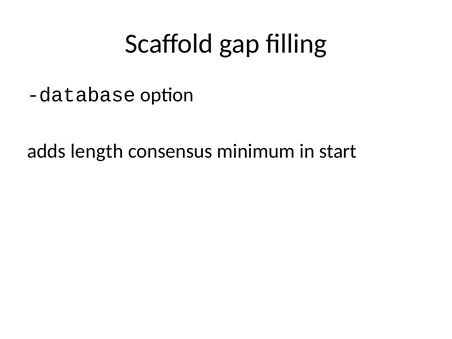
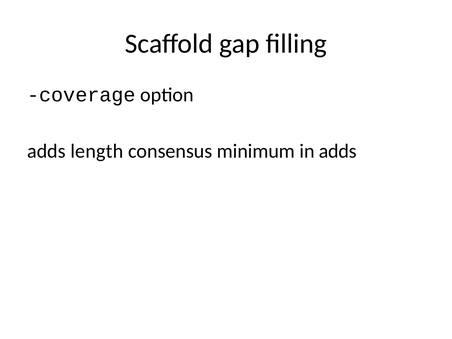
database: database -> coverage
in start: start -> adds
